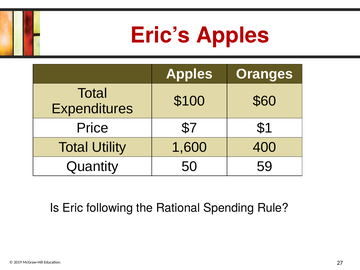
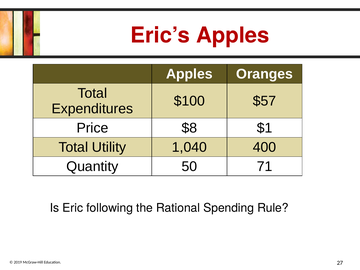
$60: $60 -> $57
$7: $7 -> $8
1,600: 1,600 -> 1,040
59: 59 -> 71
